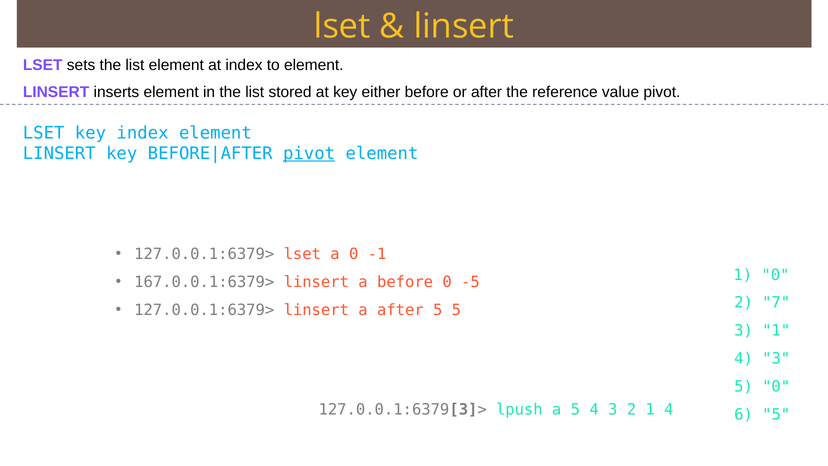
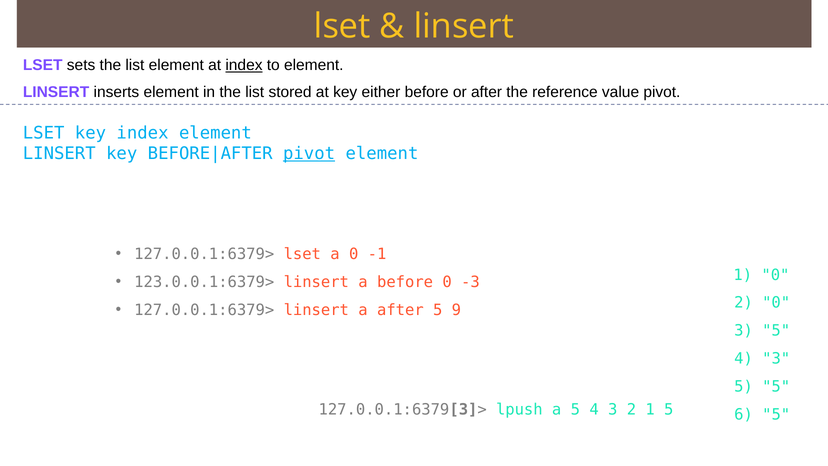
index at (244, 65) underline: none -> present
167.0.0.1:6379>: 167.0.0.1:6379> -> 123.0.0.1:6379>
-5: -5 -> -3
2 7: 7 -> 0
5 5: 5 -> 9
1 at (776, 331): 1 -> 5
5 0: 0 -> 5
2 1 4: 4 -> 5
